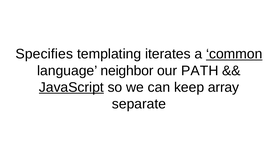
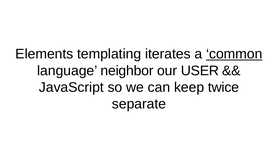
Specifies: Specifies -> Elements
PATH: PATH -> USER
JavaScript underline: present -> none
array: array -> twice
